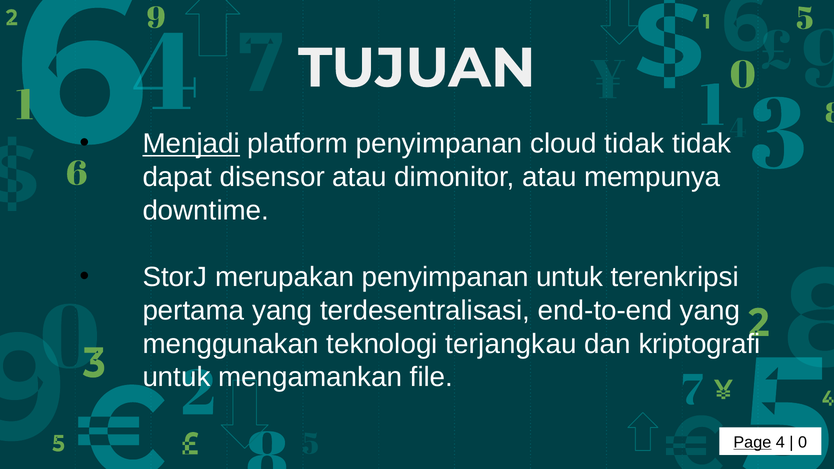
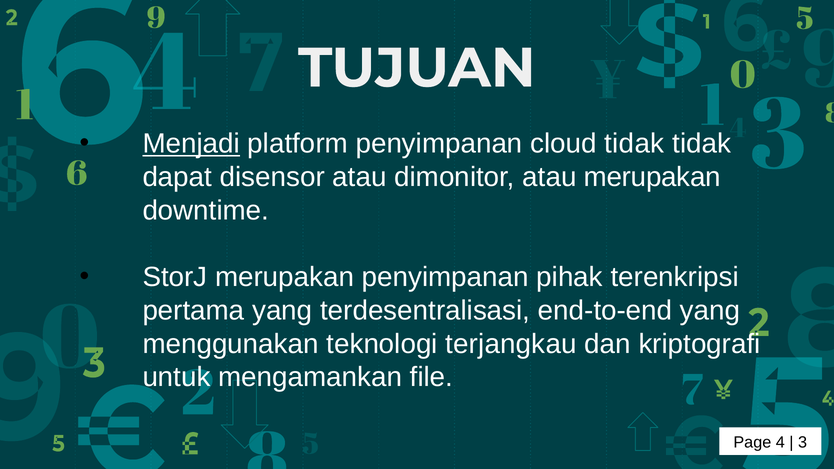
atau mempunya: mempunya -> merupakan
penyimpanan untuk: untuk -> pihak
Page underline: present -> none
0: 0 -> 3
